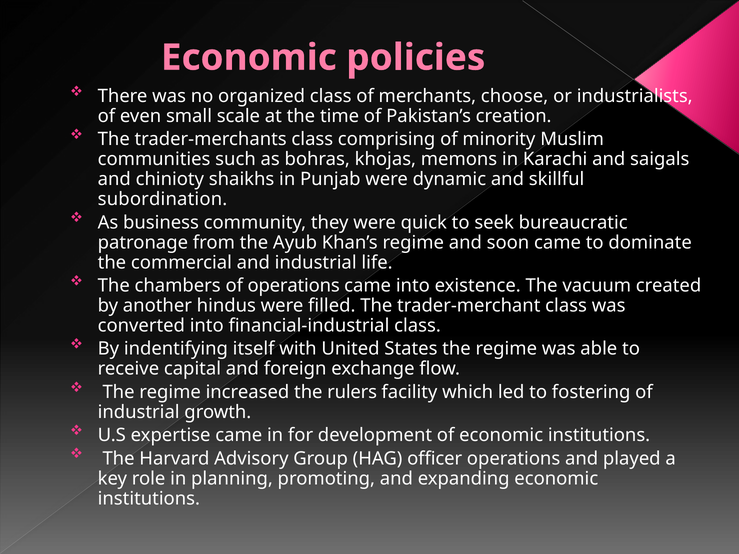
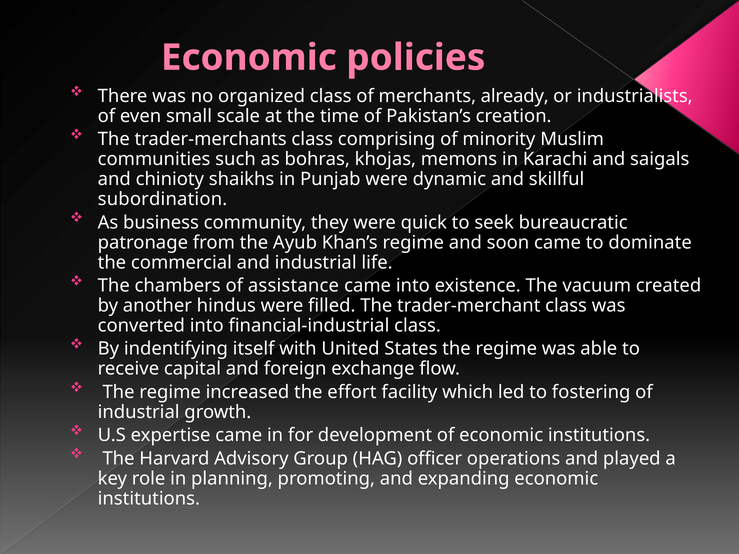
choose: choose -> already
of operations: operations -> assistance
rulers: rulers -> effort
